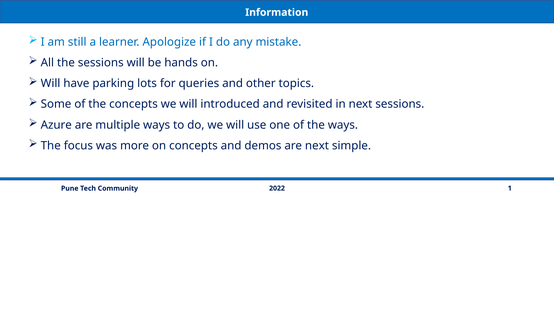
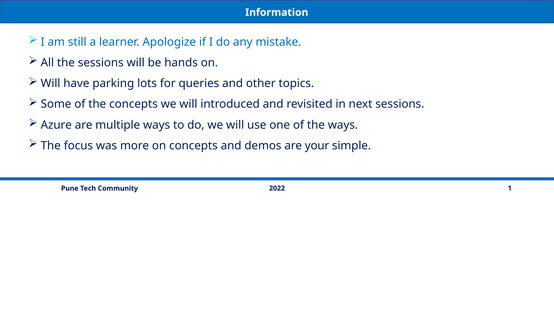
are next: next -> your
